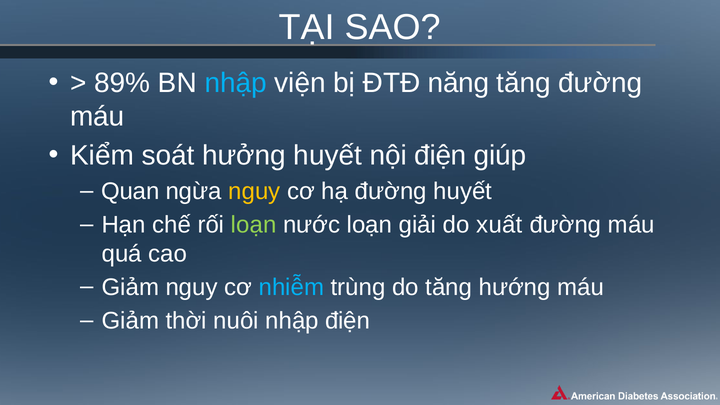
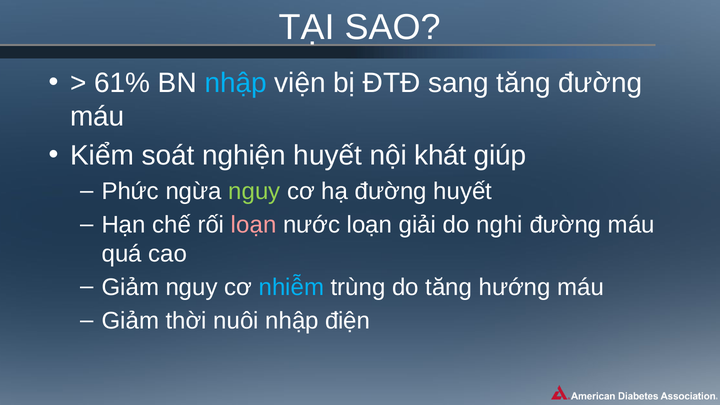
89%: 89% -> 61%
năng: năng -> sang
hưởng: hưởng -> nghiện
nội điện: điện -> khát
Quan: Quan -> Phức
nguy at (254, 191) colour: yellow -> light green
loạn at (254, 225) colour: light green -> pink
xuất: xuất -> nghi
